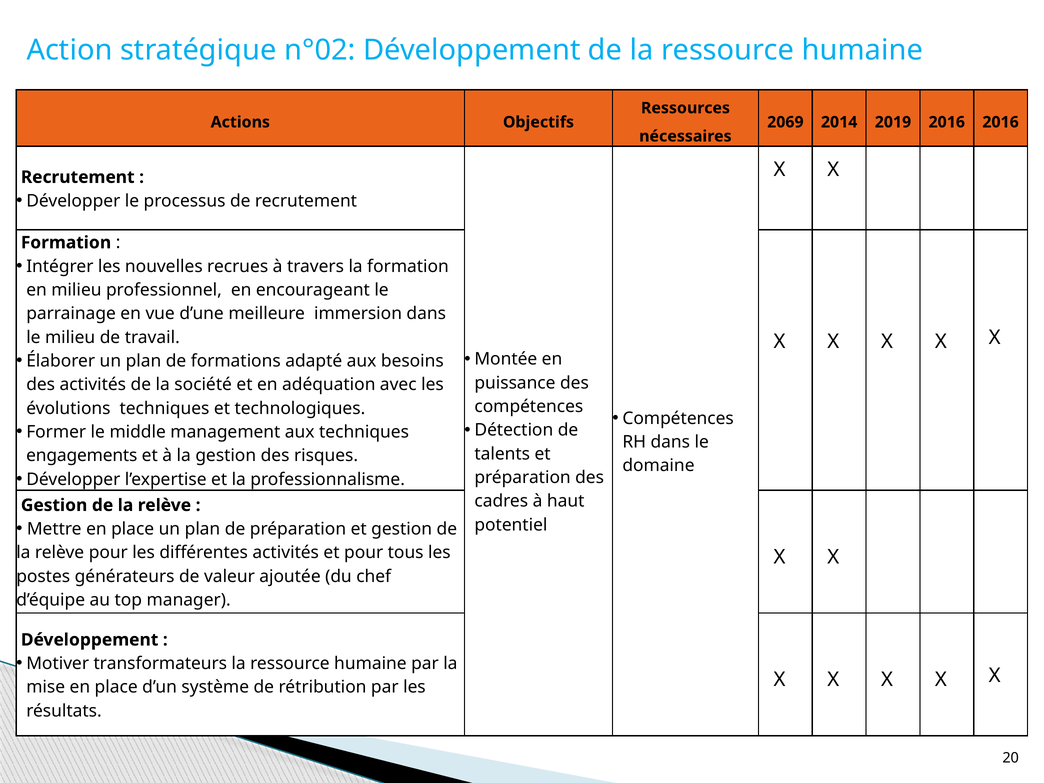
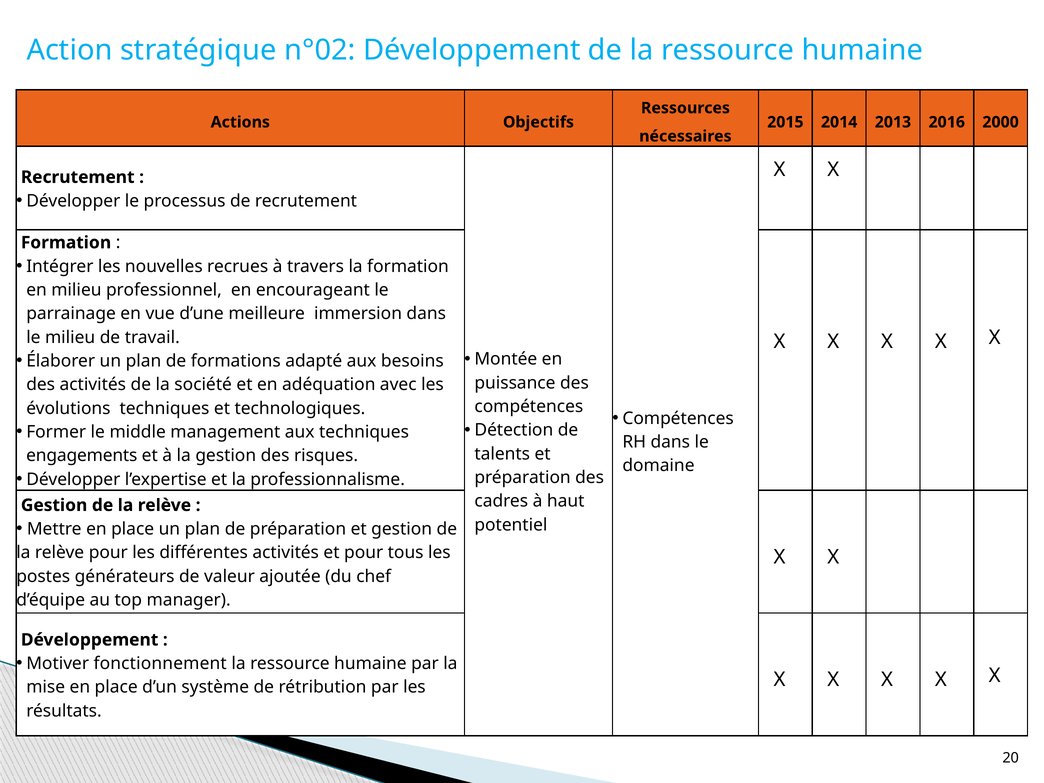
2069: 2069 -> 2015
2019: 2019 -> 2013
2016 2016: 2016 -> 2000
transformateurs: transformateurs -> fonctionnement
